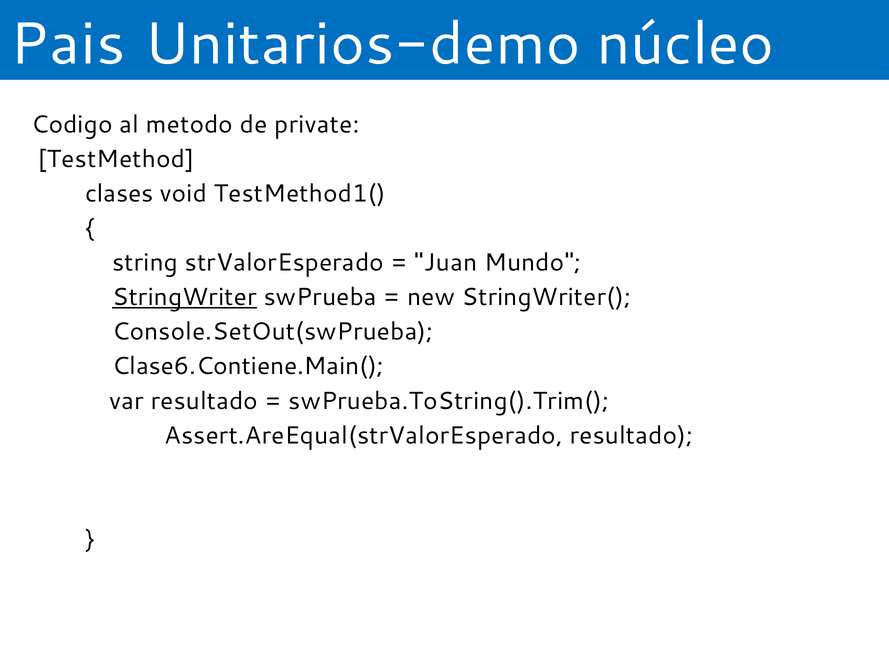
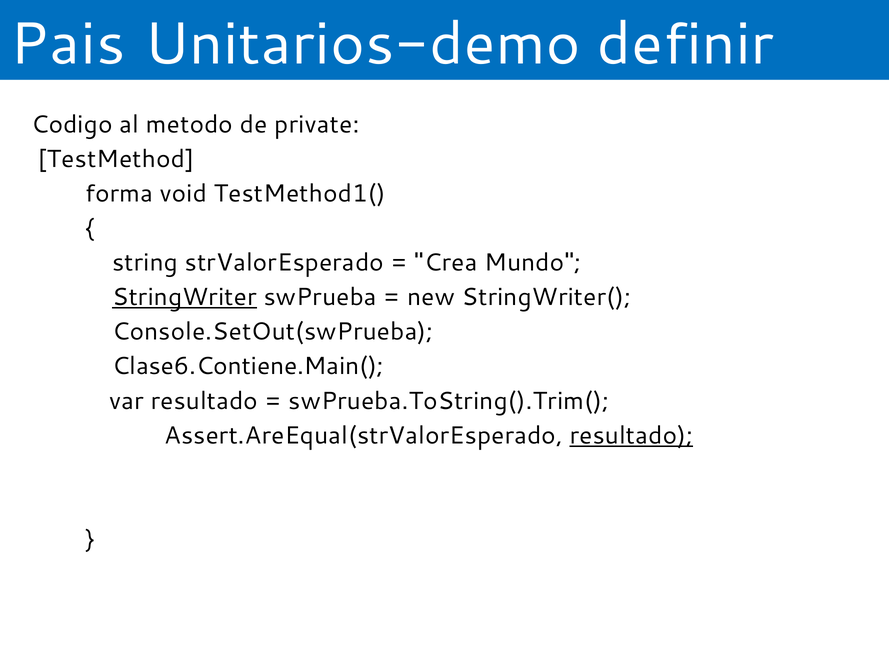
núcleo: núcleo -> definir
clases: clases -> forma
Juan: Juan -> Crea
resultado at (631, 436) underline: none -> present
